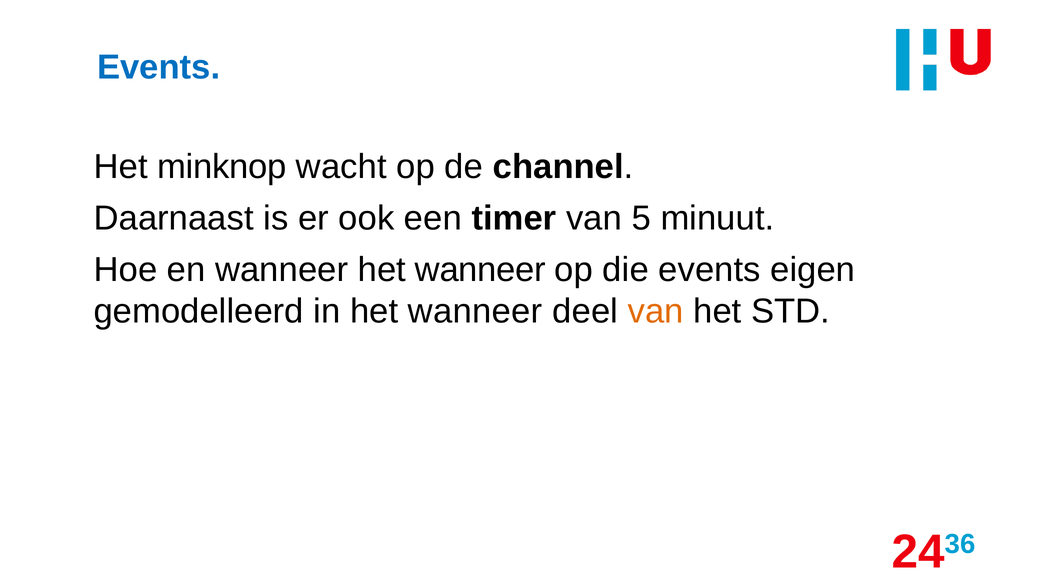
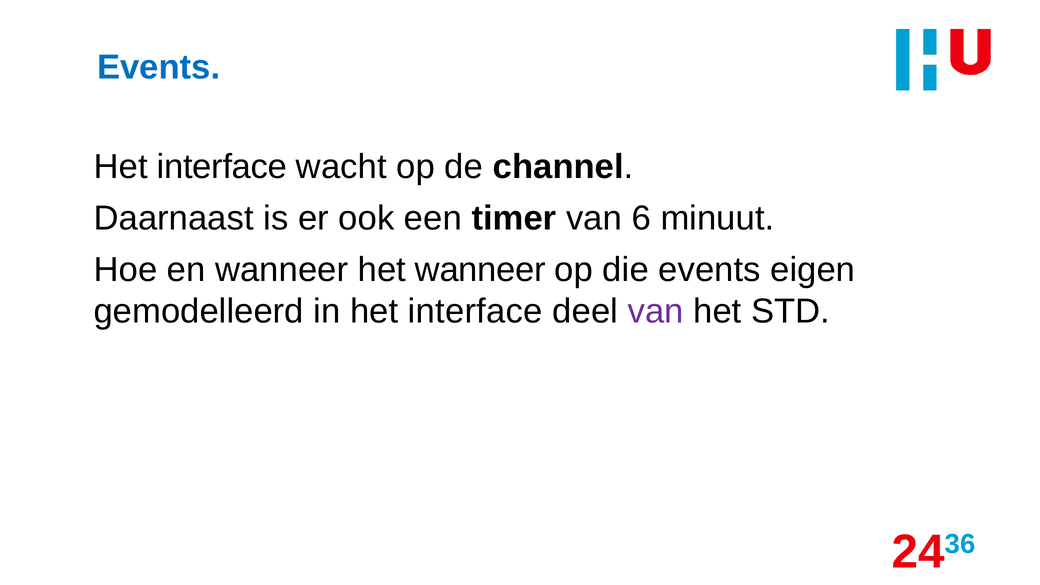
minknop at (222, 167): minknop -> interface
5: 5 -> 6
in het wanneer: wanneer -> interface
van at (656, 311) colour: orange -> purple
